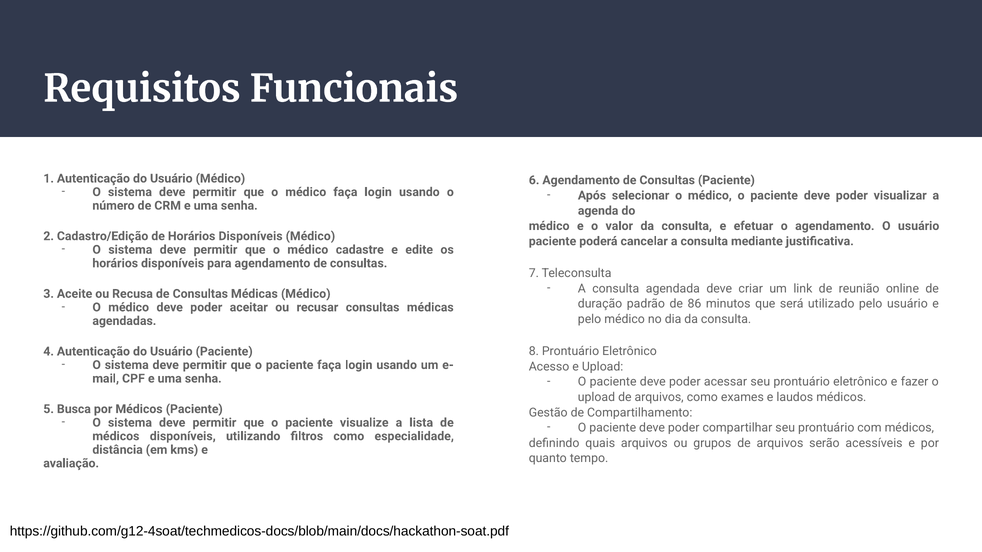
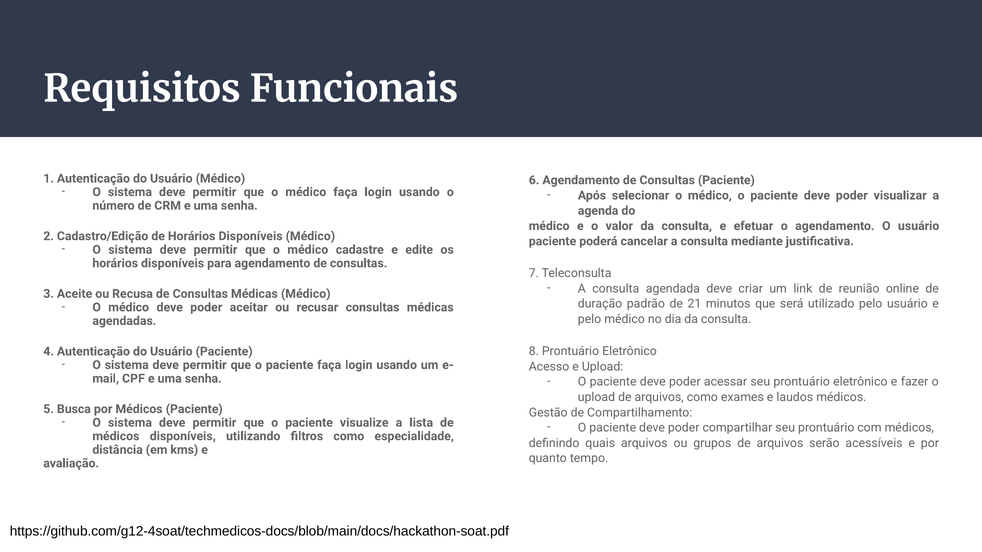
86: 86 -> 21
